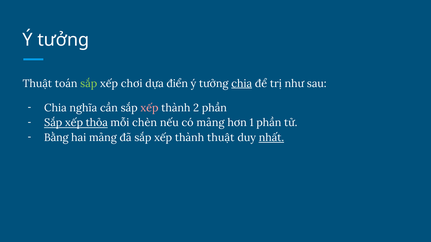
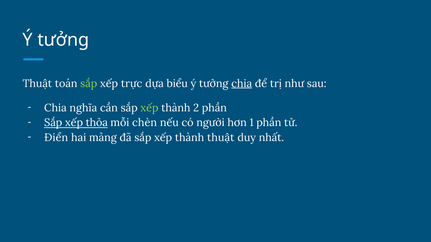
chơi: chơi -> trực
điển: điển -> biểu
xếp at (149, 108) colour: pink -> light green
có mảng: mảng -> người
Bằng: Bằng -> Điển
nhất underline: present -> none
